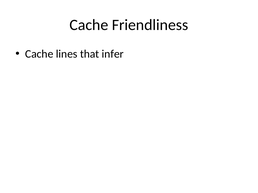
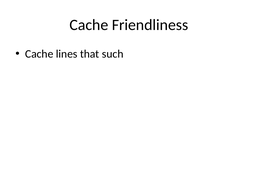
infer: infer -> such
